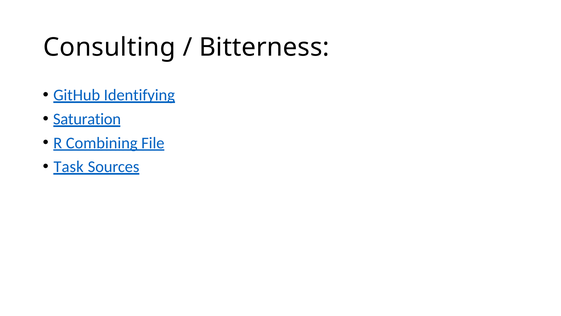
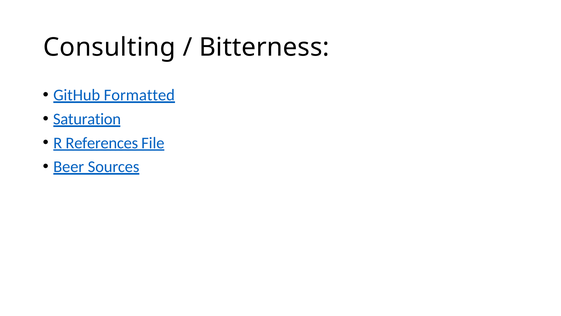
Identifying: Identifying -> Formatted
Combining: Combining -> References
Task: Task -> Beer
